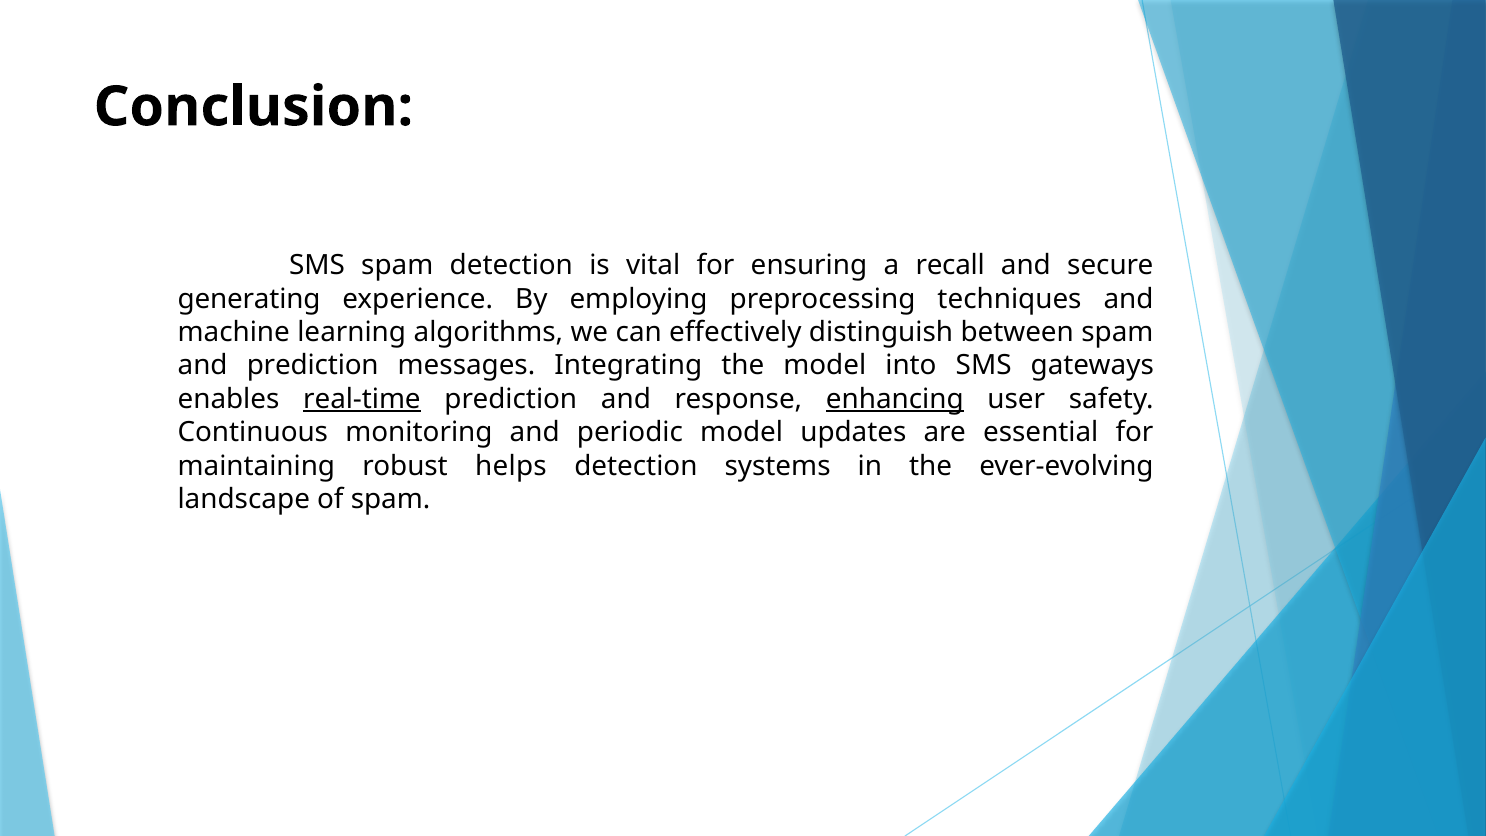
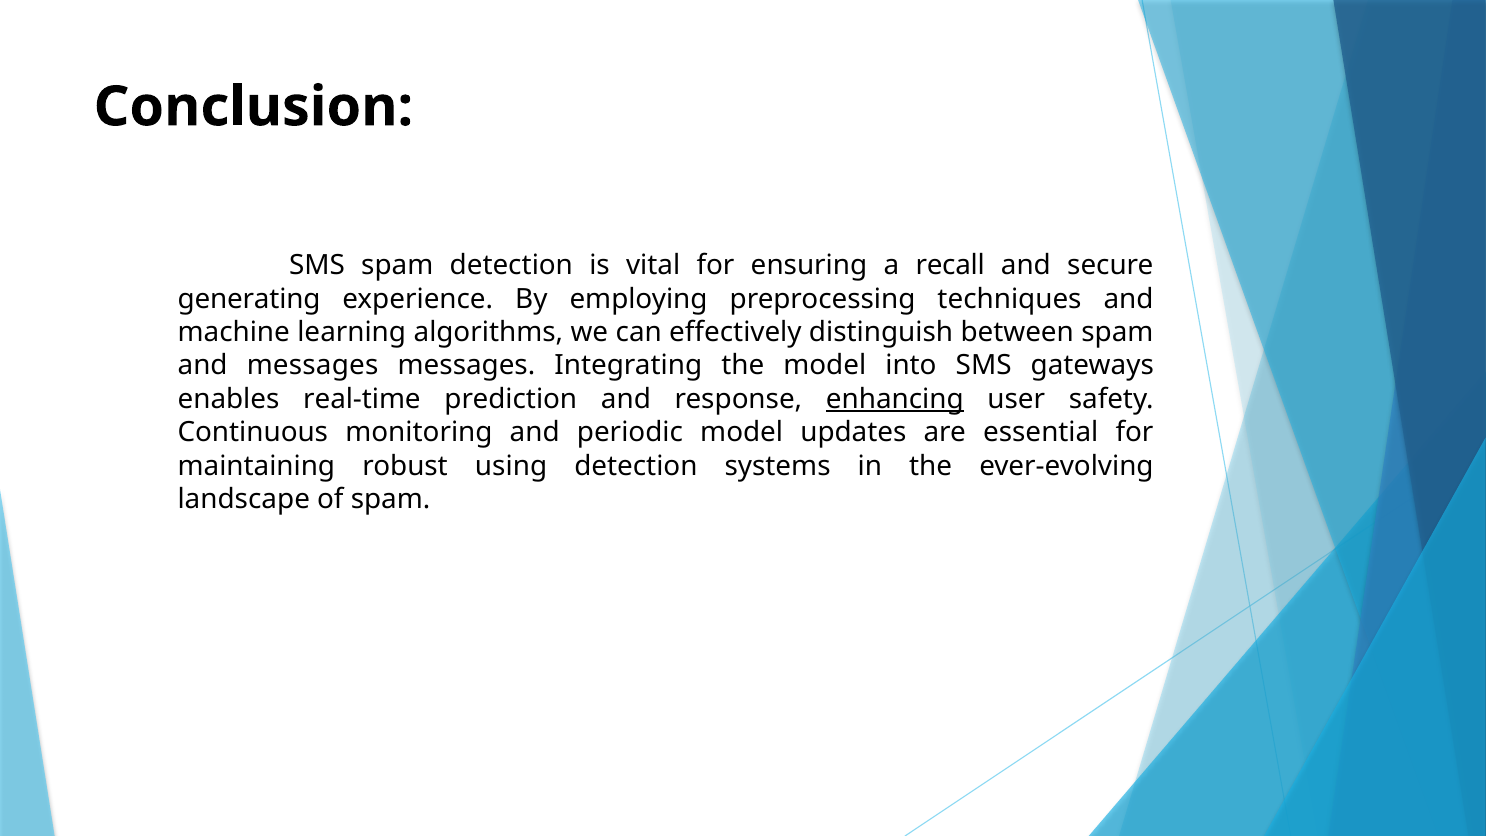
and prediction: prediction -> messages
real-time underline: present -> none
helps: helps -> using
